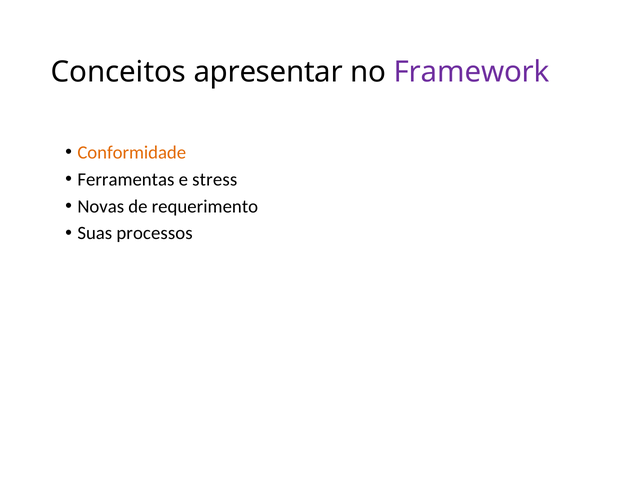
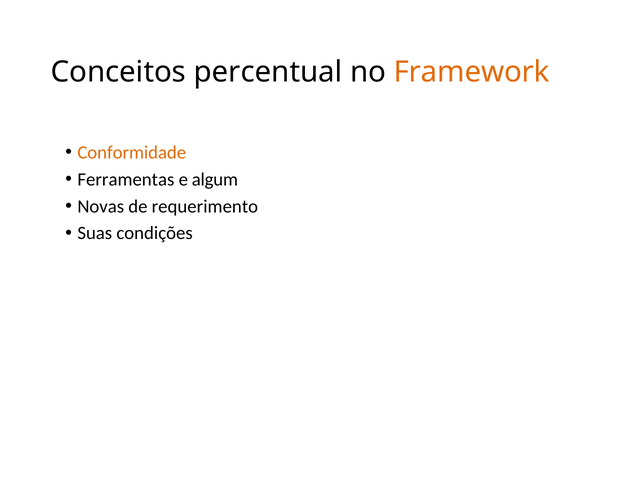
apresentar: apresentar -> percentual
Framework colour: purple -> orange
stress: stress -> algum
processos: processos -> condições
